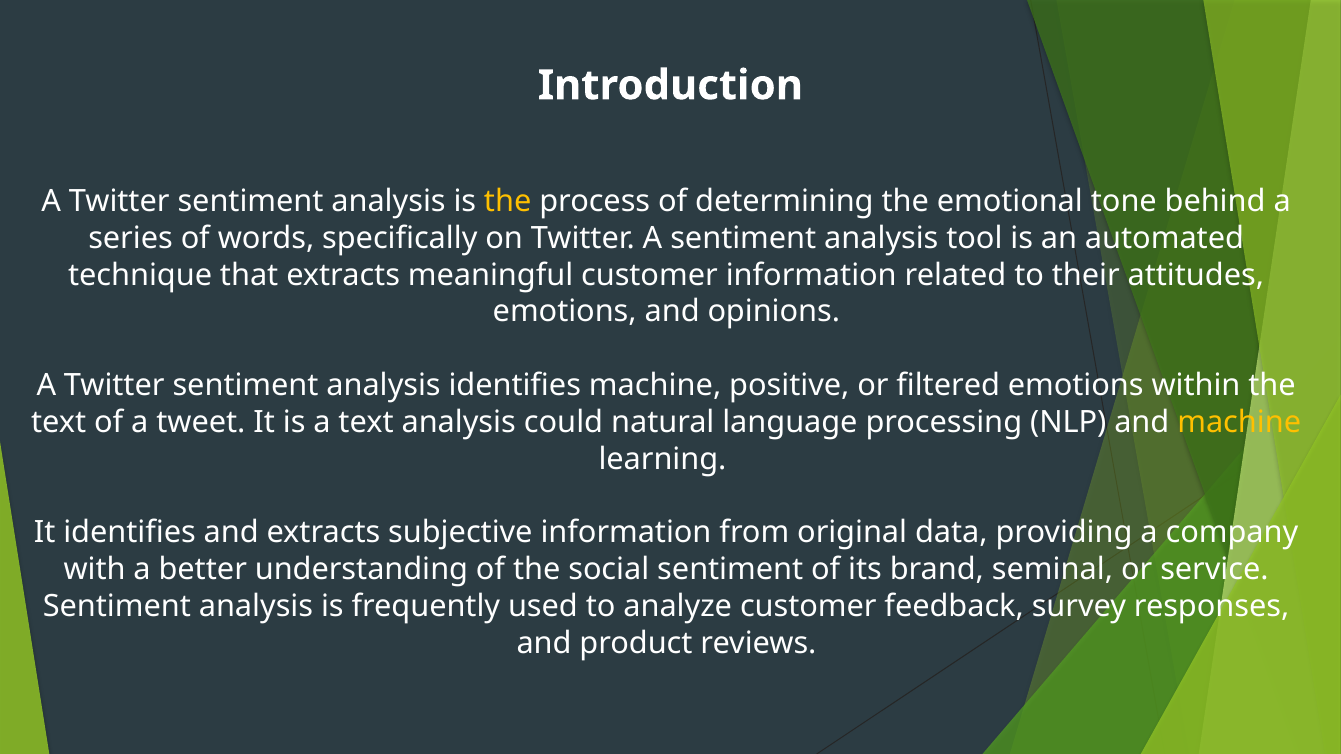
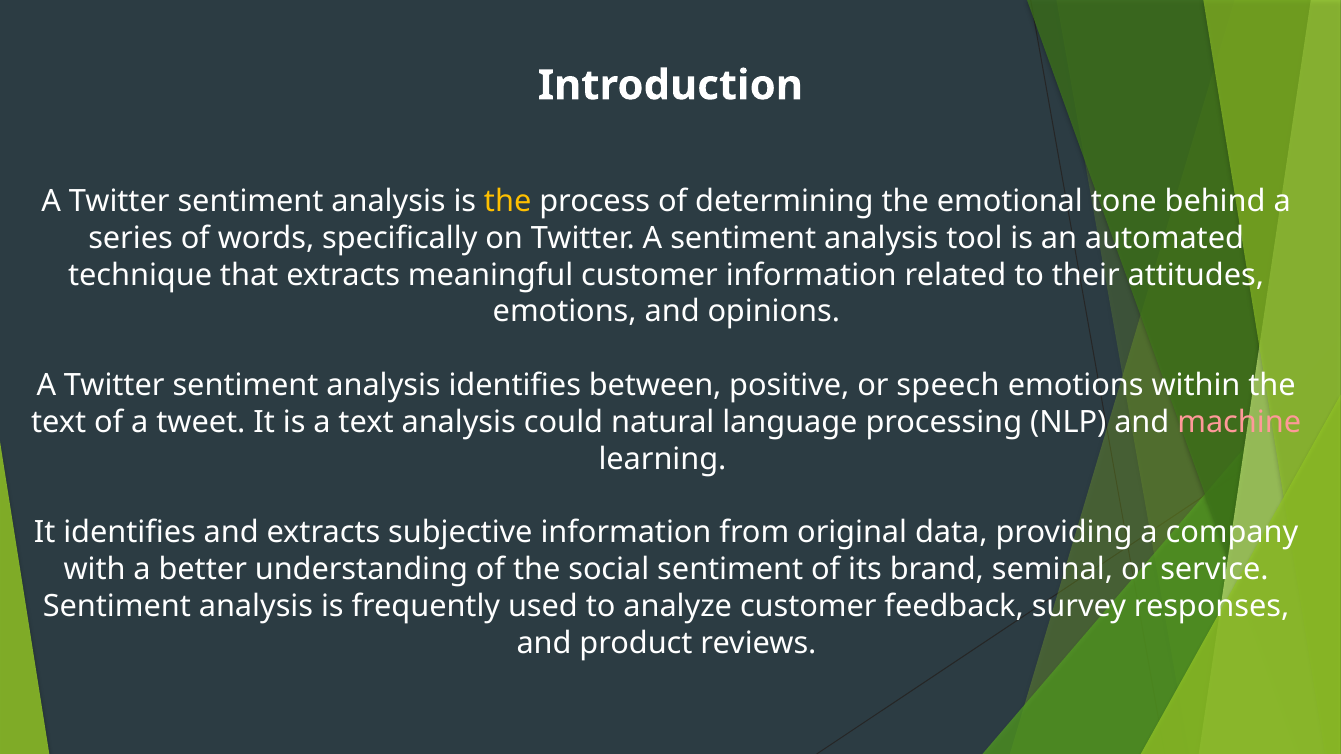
identifies machine: machine -> between
filtered: filtered -> speech
machine at (1239, 423) colour: yellow -> pink
